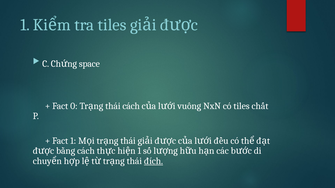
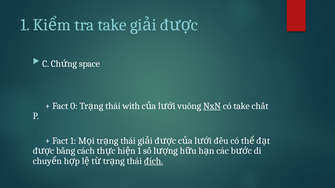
tra tiles: tiles -> take
thái cách: cách -> with
NxN underline: none -> present
có tiles: tiles -> take
